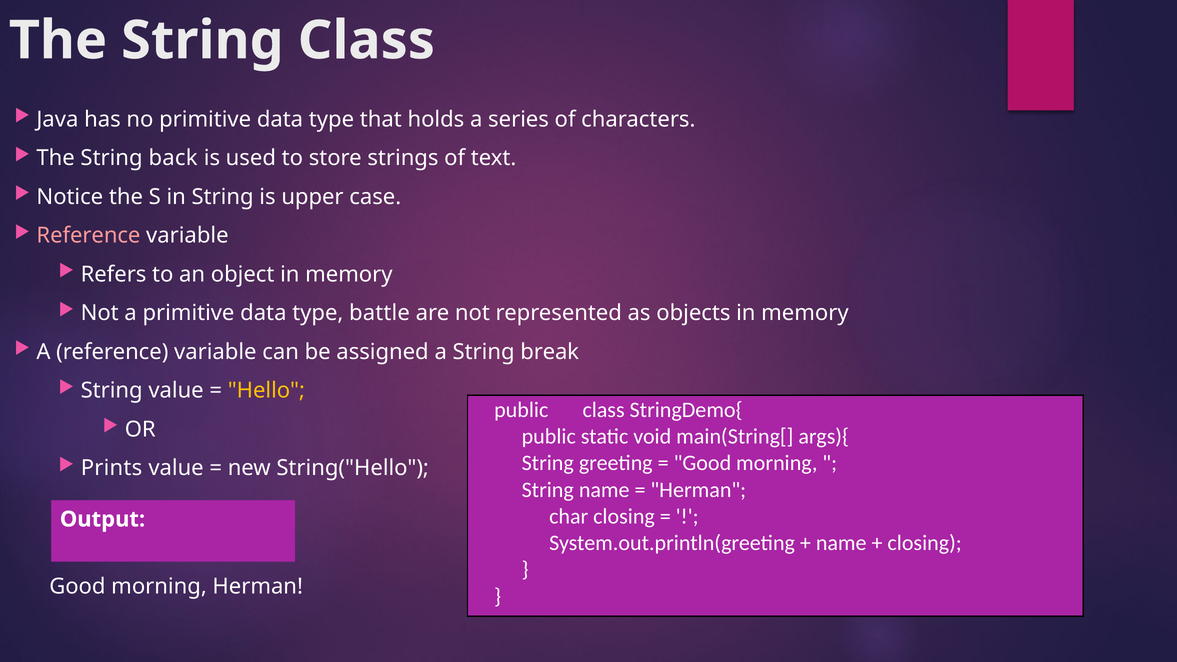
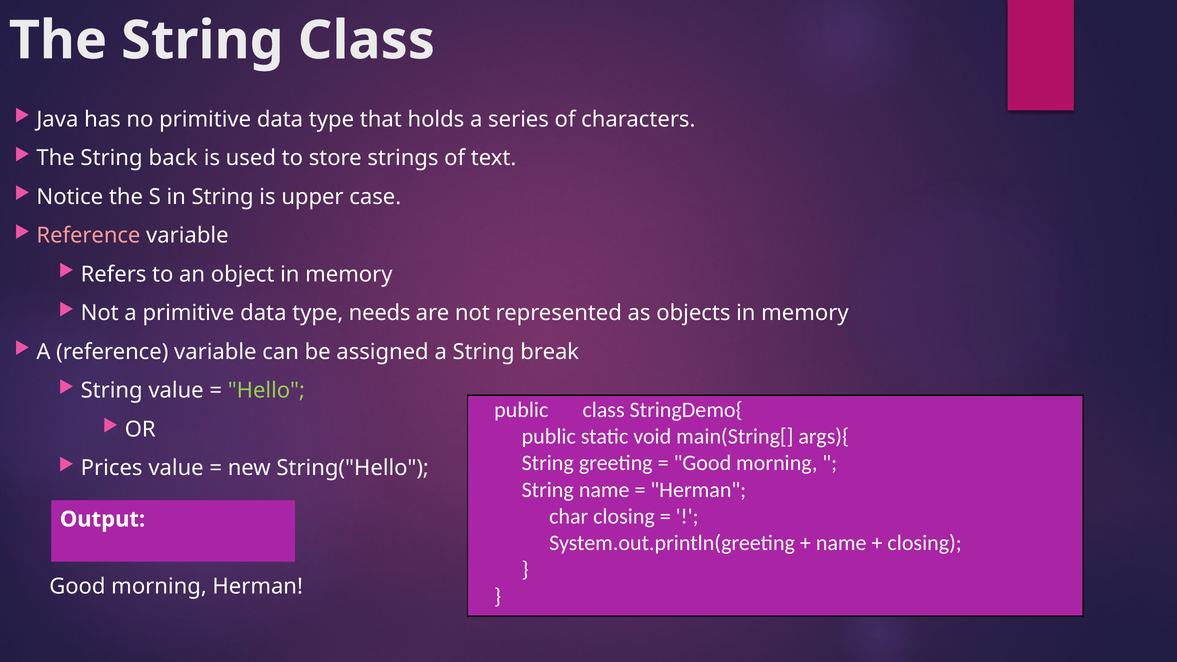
battle: battle -> needs
Hello colour: yellow -> light green
Prints: Prints -> Prices
